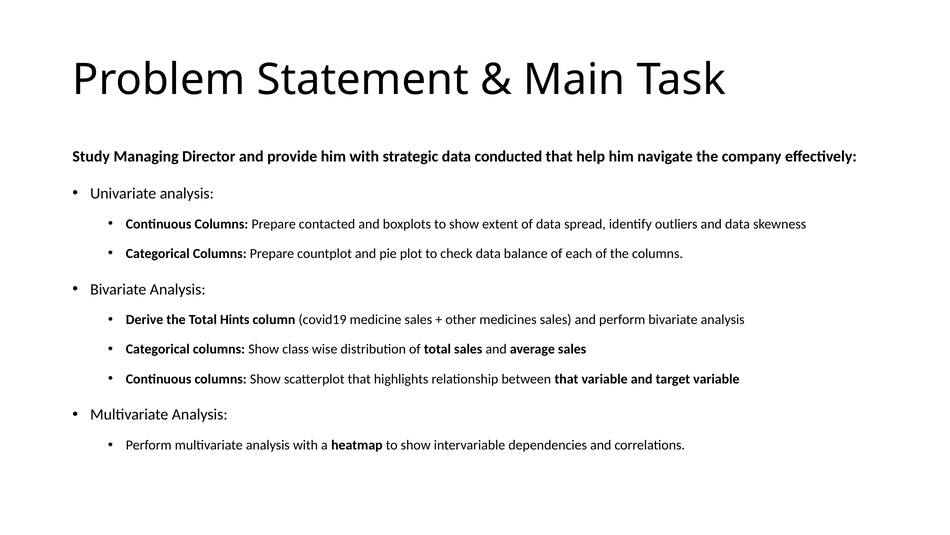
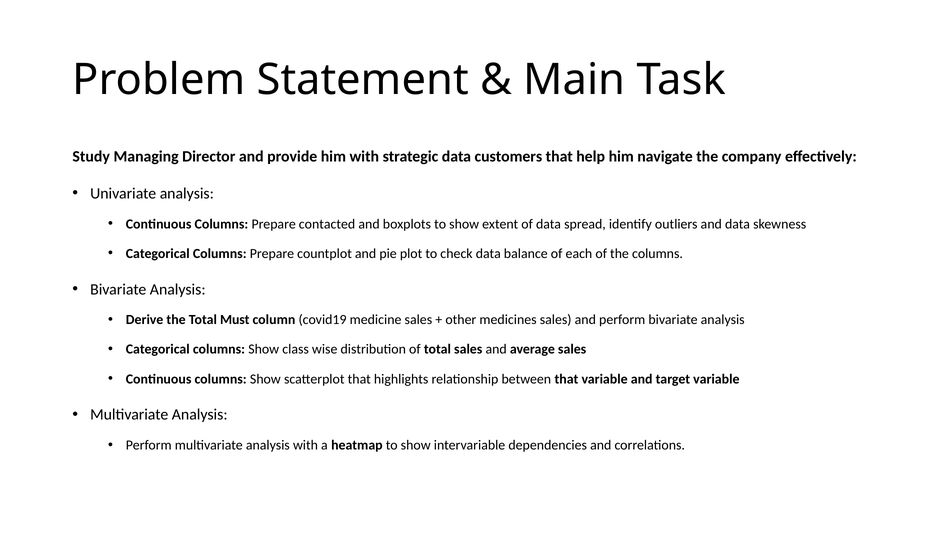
conducted: conducted -> customers
Hints: Hints -> Must
